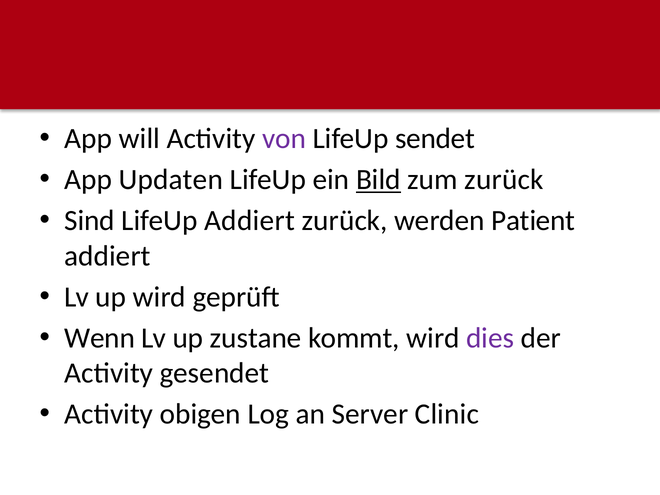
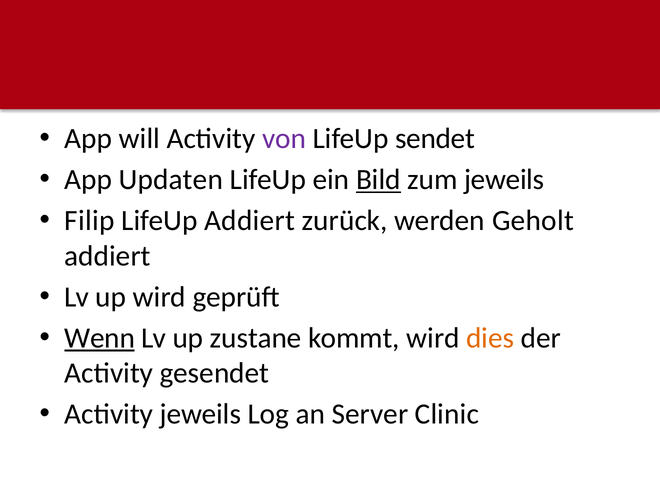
zum zurück: zurück -> jeweils
Sind: Sind -> Filip
Patient: Patient -> Geholt
Wenn underline: none -> present
dies colour: purple -> orange
Activity obigen: obigen -> jeweils
